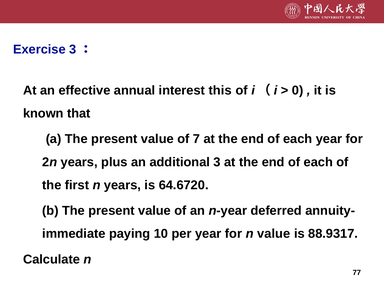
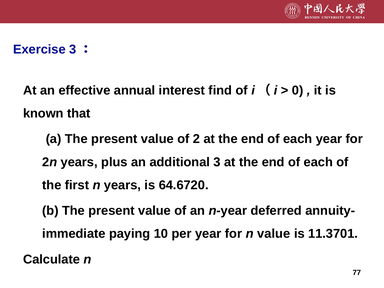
this: this -> find
7: 7 -> 2
88.9317: 88.9317 -> 11.3701
